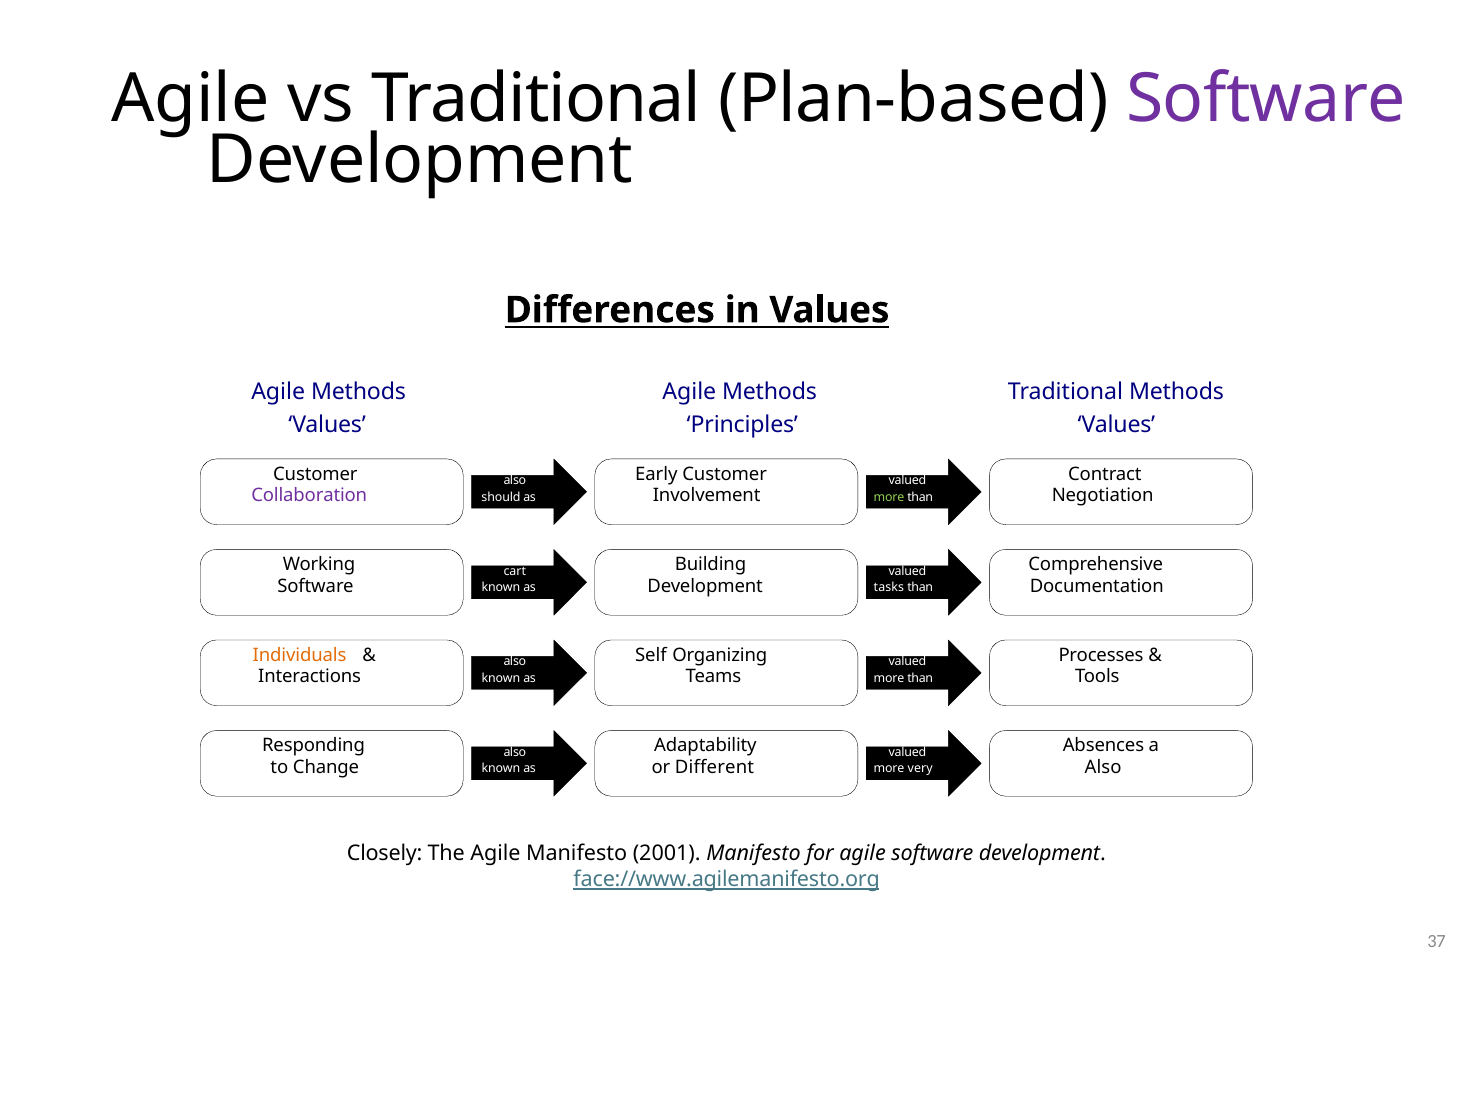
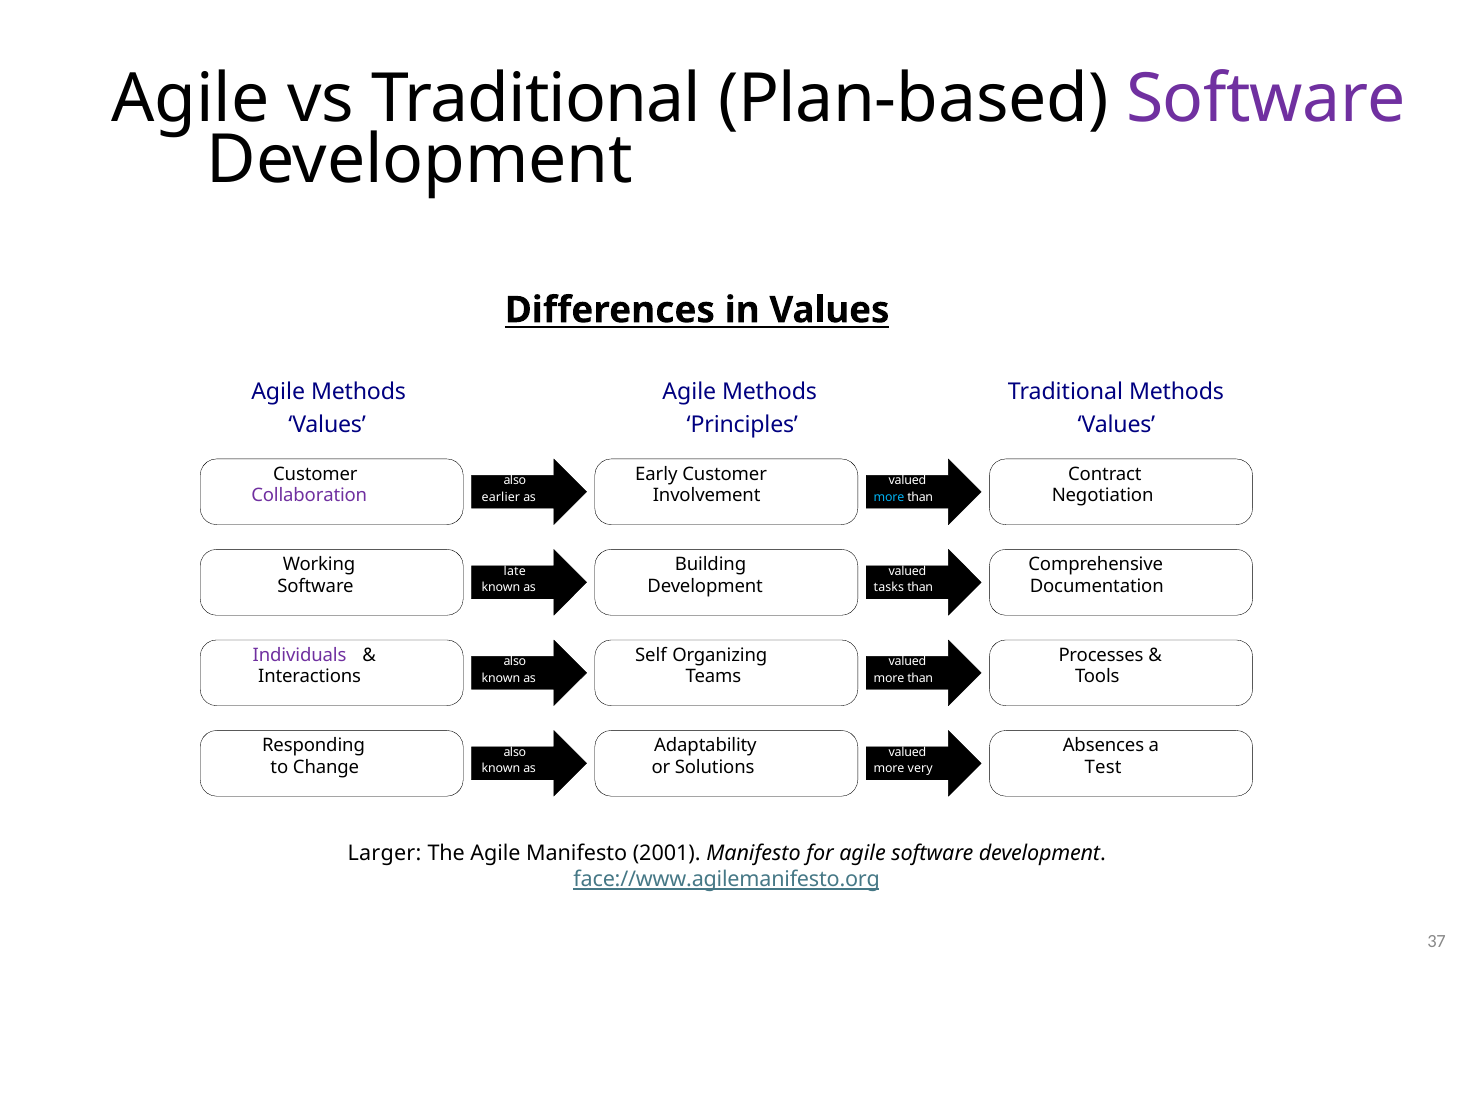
should: should -> earlier
more at (889, 497) colour: light green -> light blue
cart: cart -> late
Individuals colour: orange -> purple
Different: Different -> Solutions
Also at (1103, 767): Also -> Test
Closely: Closely -> Larger
